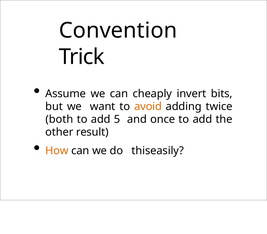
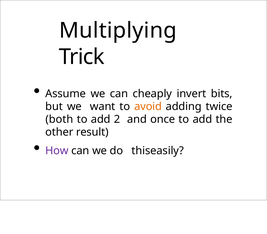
Convention: Convention -> Multiplying
5: 5 -> 2
How colour: orange -> purple
